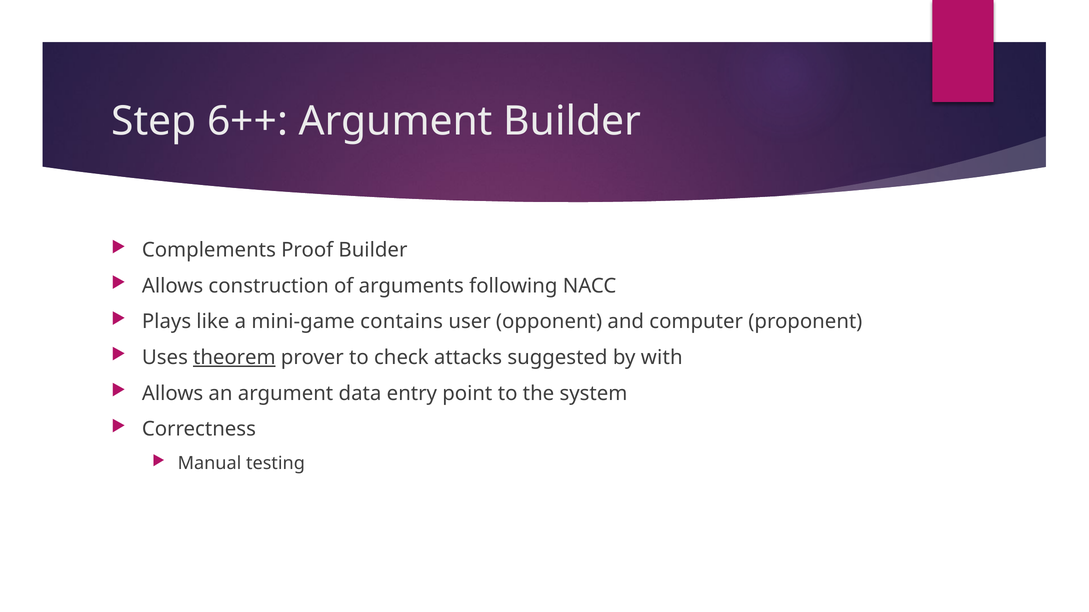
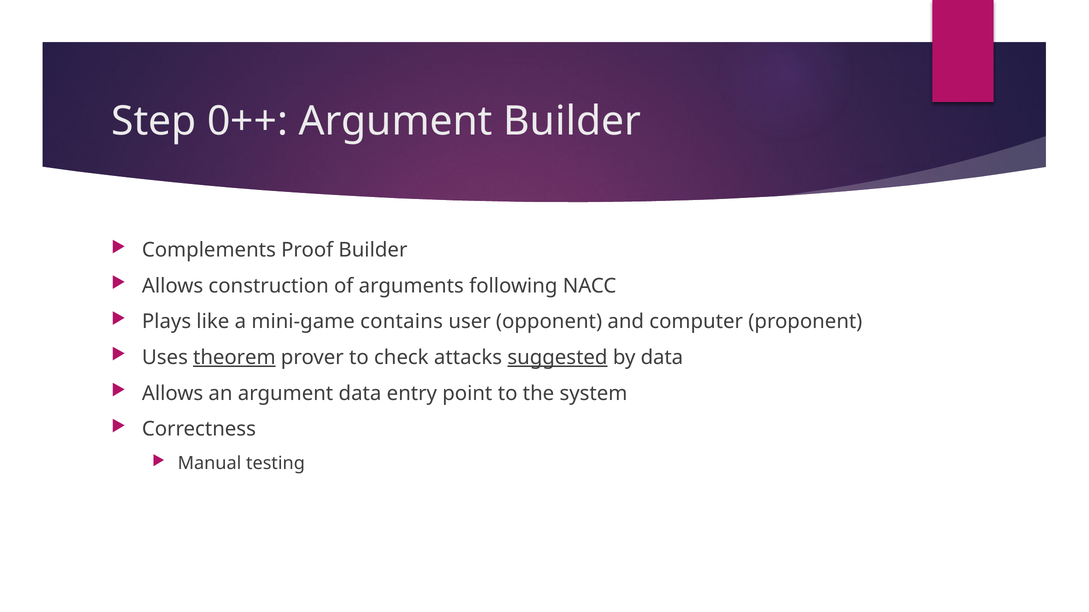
6++: 6++ -> 0++
suggested underline: none -> present
by with: with -> data
